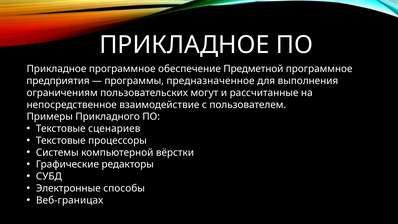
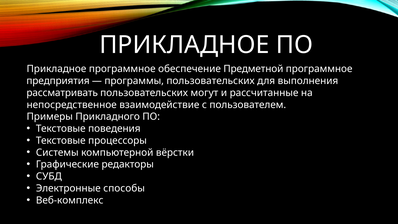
программы предназначенное: предназначенное -> пользовательских
ограничениям: ограничениям -> рассматривать
сценариев: сценариев -> поведения
Веб-границах: Веб-границах -> Веб-комплекс
